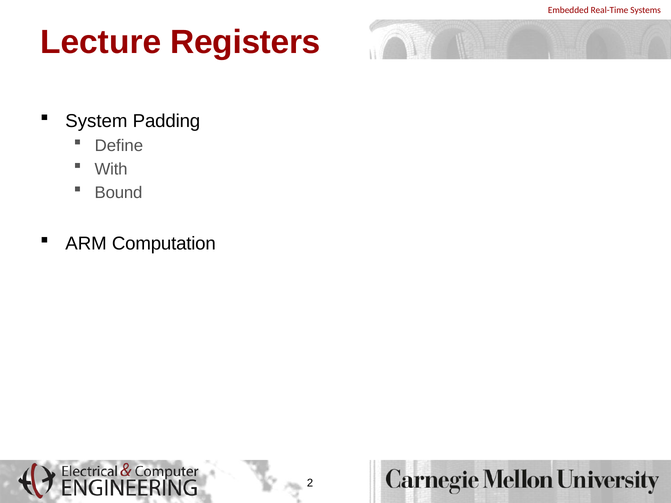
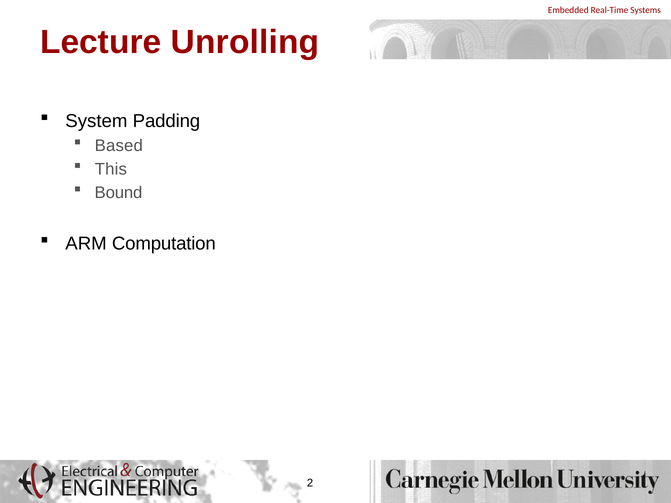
Registers: Registers -> Unrolling
Define: Define -> Based
With: With -> This
